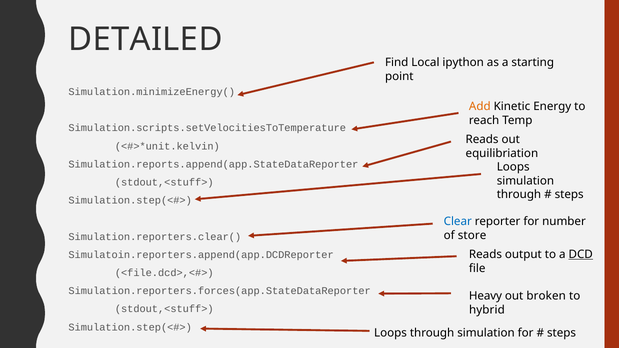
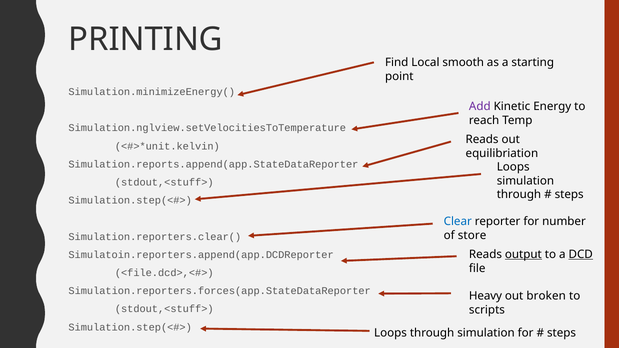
DETAILED: DETAILED -> PRINTING
ipython: ipython -> smooth
Add colour: orange -> purple
Simulation.scripts.setVelocitiesToTemperature: Simulation.scripts.setVelocitiesToTemperature -> Simulation.nglview.setVelocitiesToTemperature
output underline: none -> present
hybrid: hybrid -> scripts
